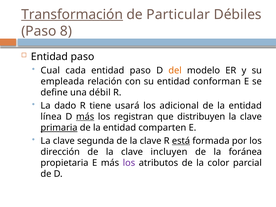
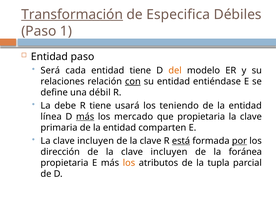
Particular: Particular -> Especifica
8: 8 -> 1
Cual: Cual -> Será
cada entidad paso: paso -> tiene
empleada: empleada -> relaciones
con underline: none -> present
conforman: conforman -> entiéndase
dado: dado -> debe
adicional: adicional -> teniendo
registran: registran -> mercado
que distribuyen: distribuyen -> propietaria
primaria underline: present -> none
segunda at (96, 141): segunda -> incluyen
por underline: none -> present
los at (129, 163) colour: purple -> orange
color: color -> tupla
